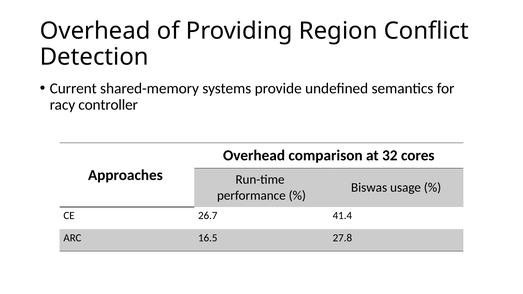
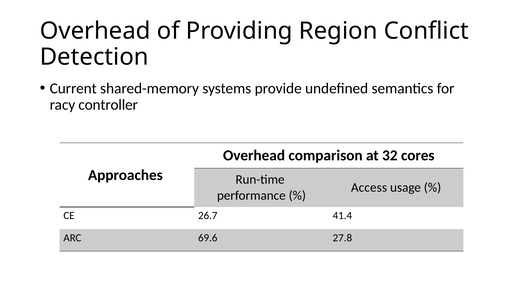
Biswas: Biswas -> Access
16.5: 16.5 -> 69.6
